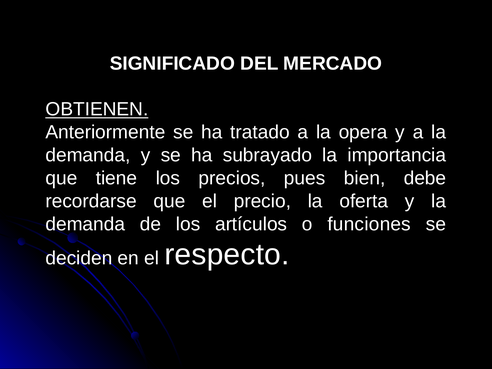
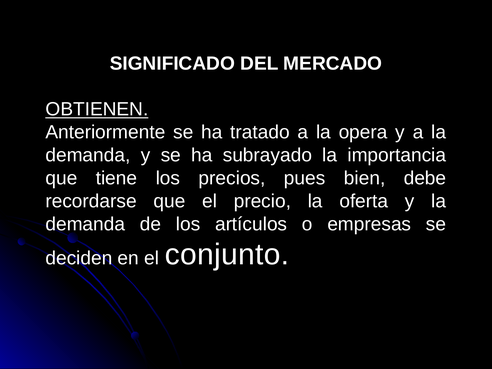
funciones: funciones -> empresas
respecto: respecto -> conjunto
